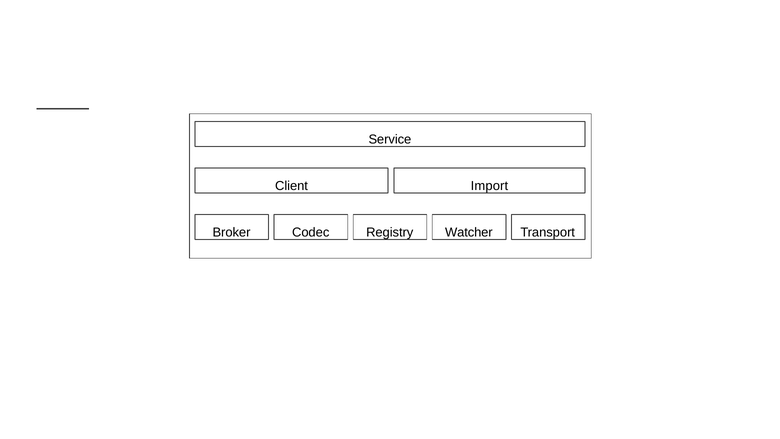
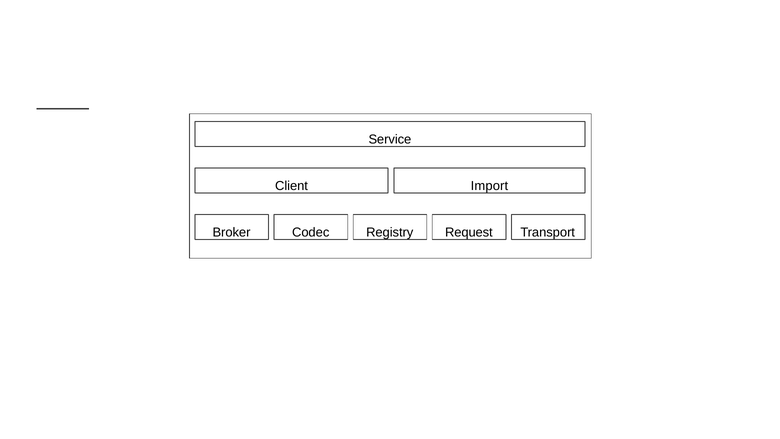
Watcher: Watcher -> Request
